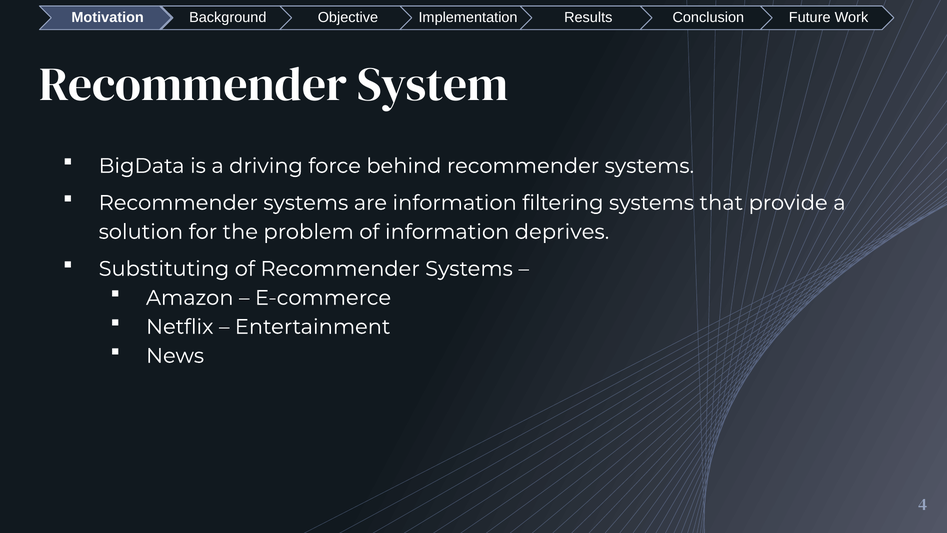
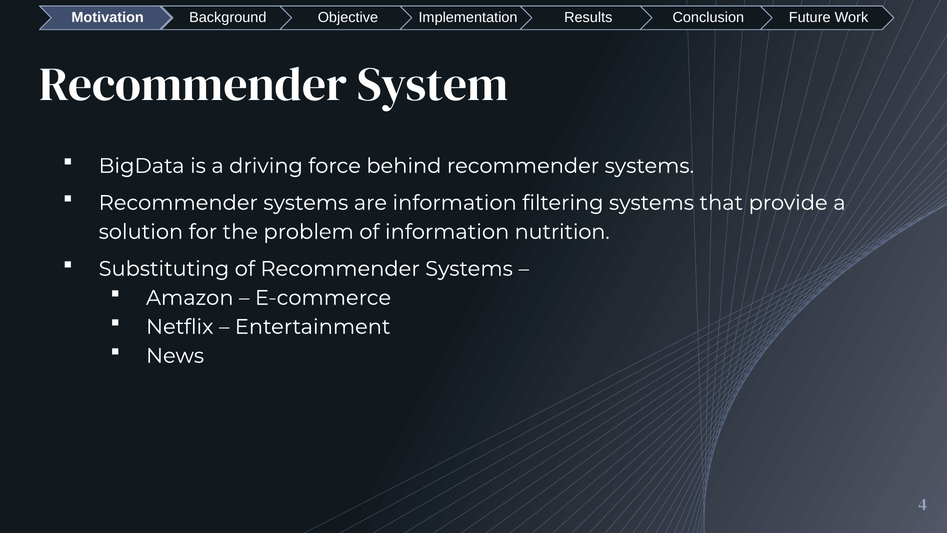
deprives: deprives -> nutrition
